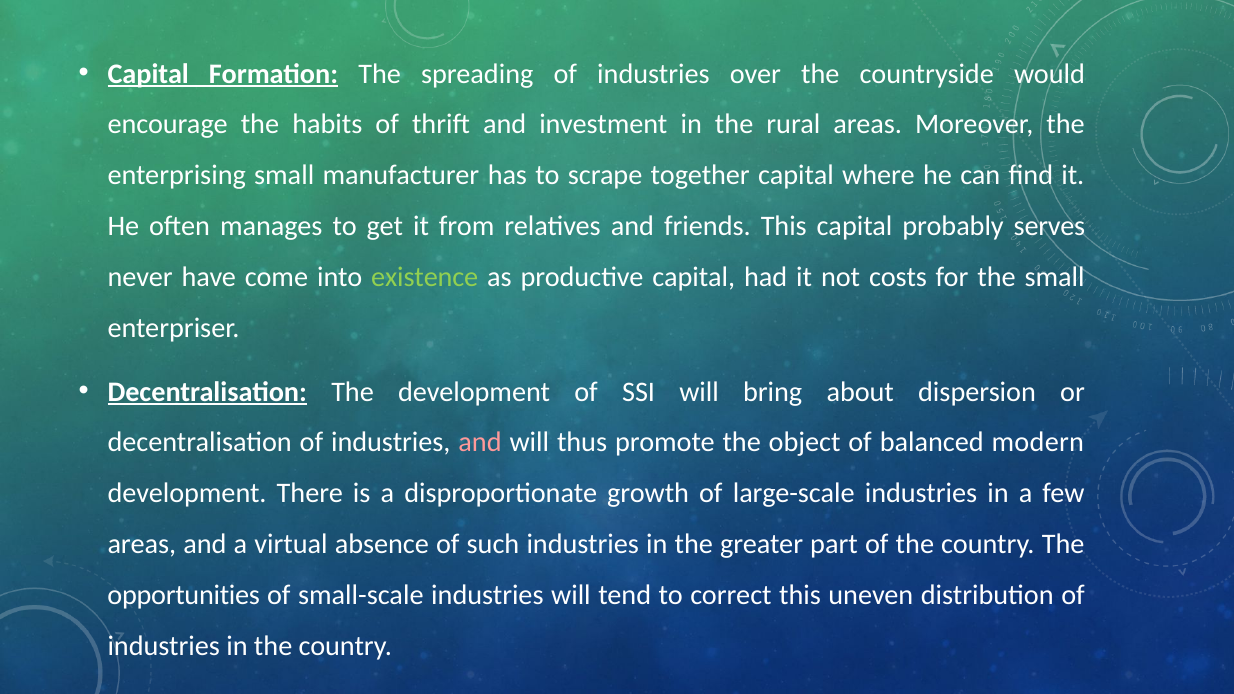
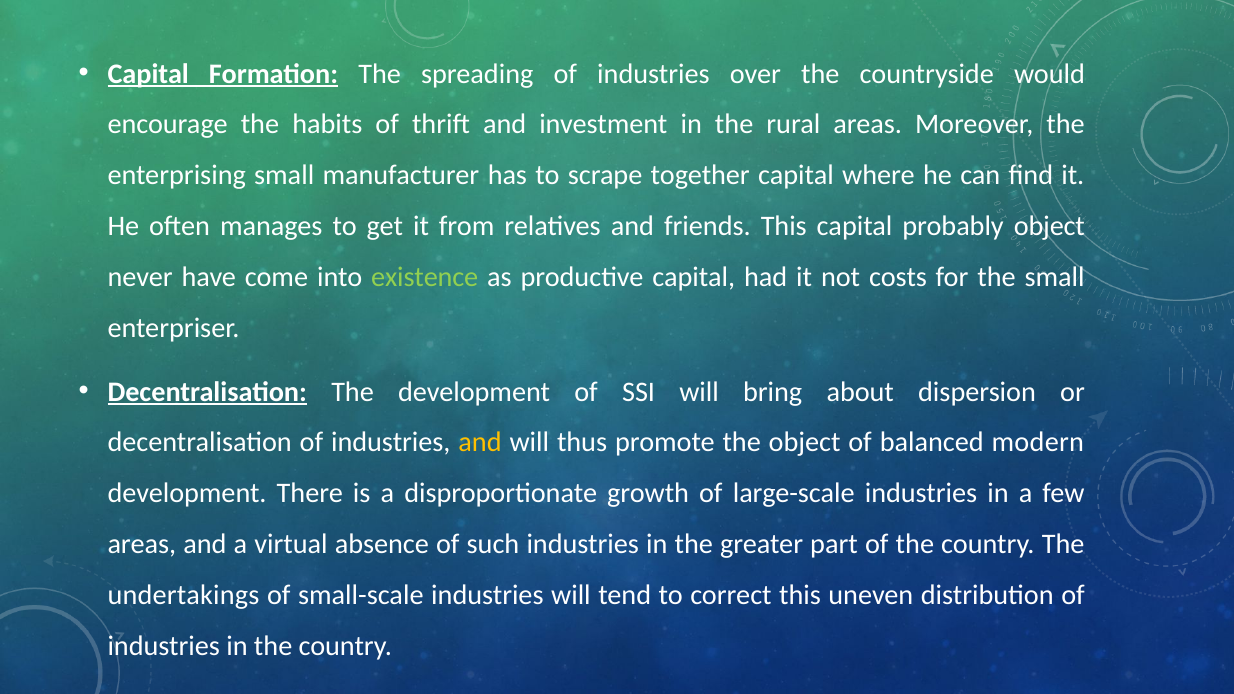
probably serves: serves -> object
and at (480, 443) colour: pink -> yellow
opportunities: opportunities -> undertakings
